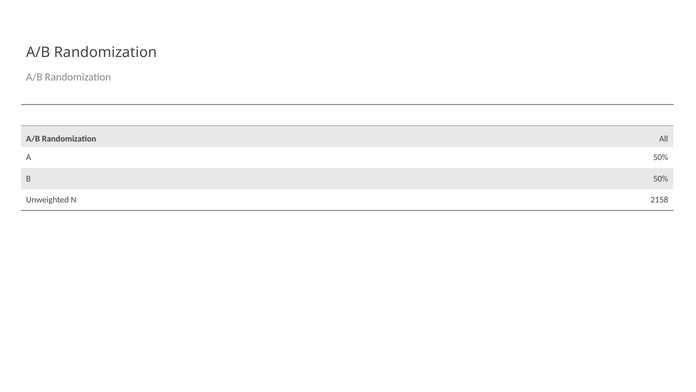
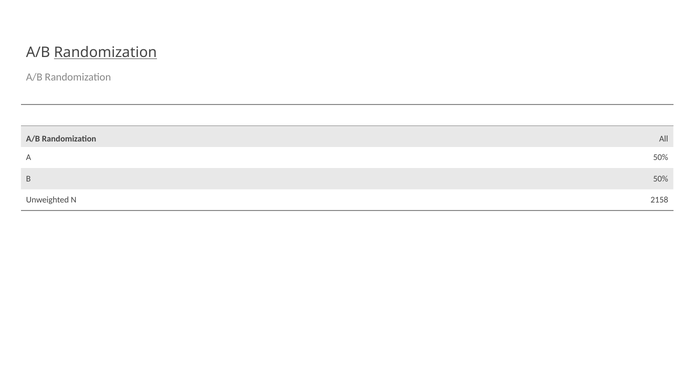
Randomization at (105, 52) underline: none -> present
